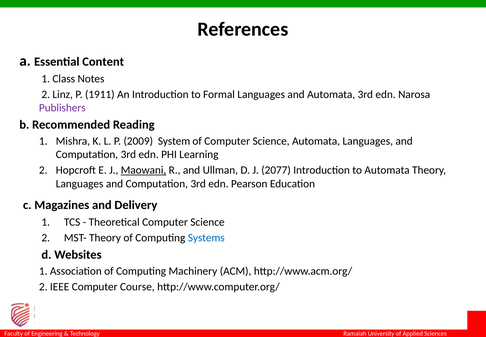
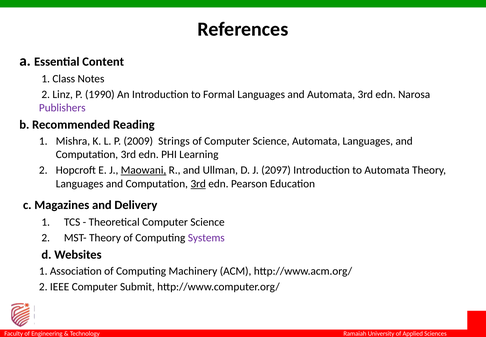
1911: 1911 -> 1990
System: System -> Strings
2077: 2077 -> 2097
3rd at (198, 183) underline: none -> present
Systems colour: blue -> purple
Course: Course -> Submit
